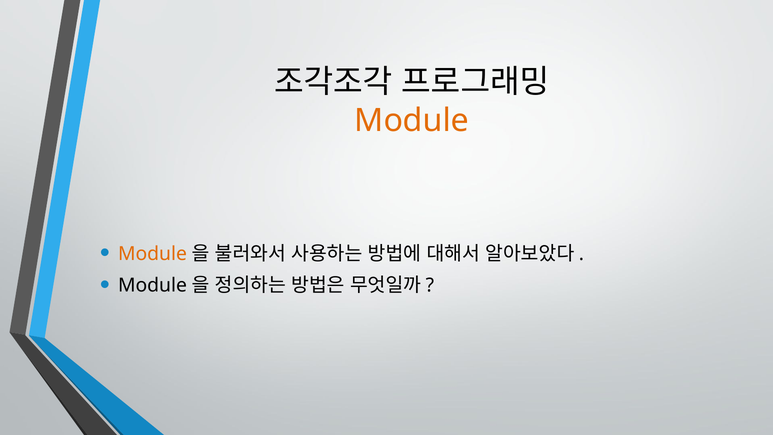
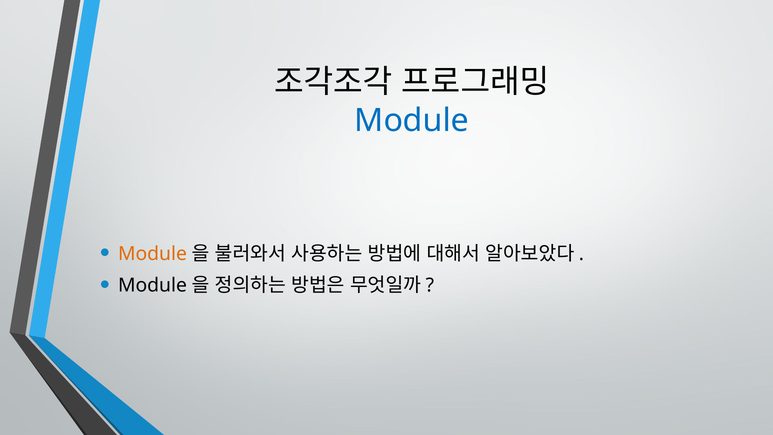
Module at (412, 121) colour: orange -> blue
